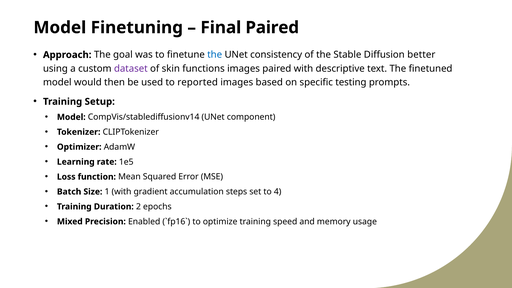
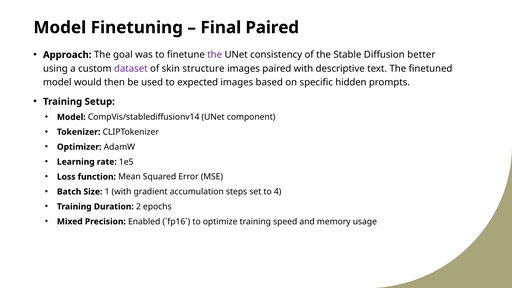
the at (215, 55) colour: blue -> purple
functions: functions -> structure
reported: reported -> expected
testing: testing -> hidden
